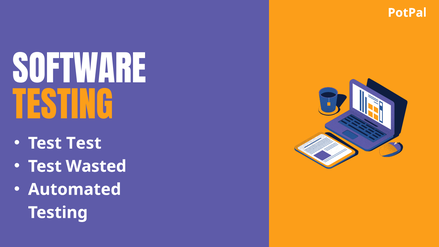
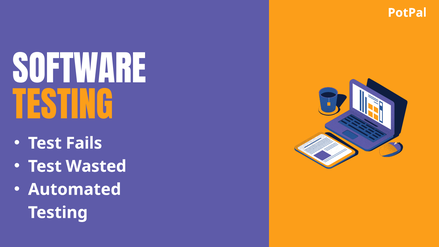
Test Test: Test -> Fails
